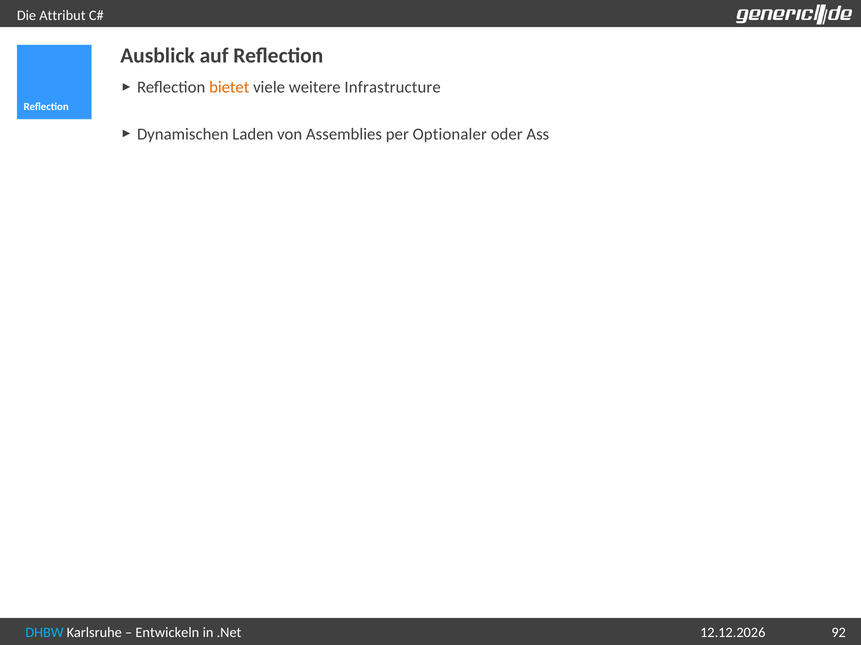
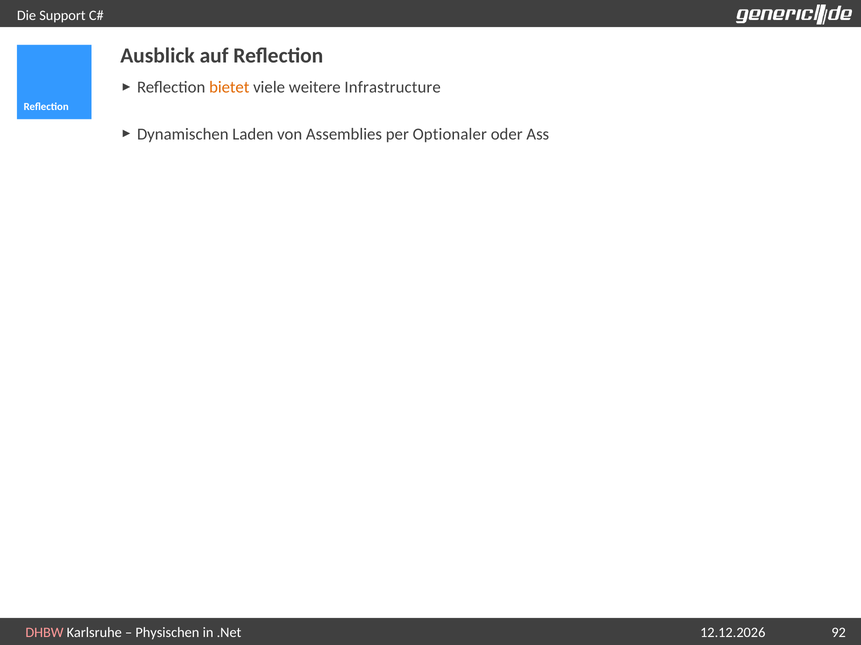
Attribut: Attribut -> Support
DHBW colour: light blue -> pink
Entwickeln: Entwickeln -> Physischen
